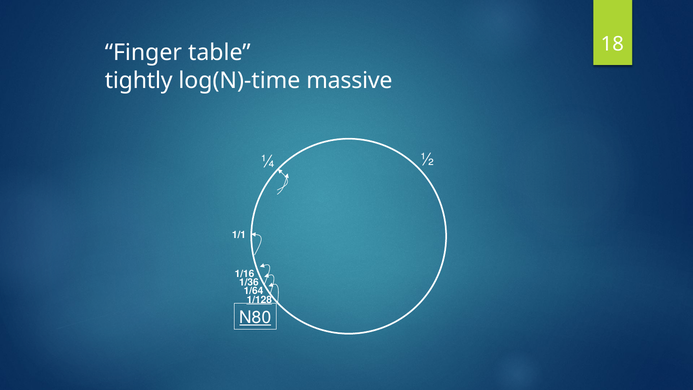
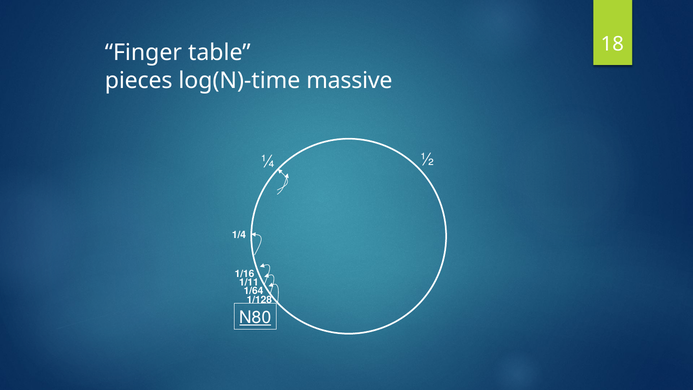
tightly: tightly -> pieces
1/1: 1/1 -> 1/4
1/36: 1/36 -> 1/11
1/128 underline: present -> none
